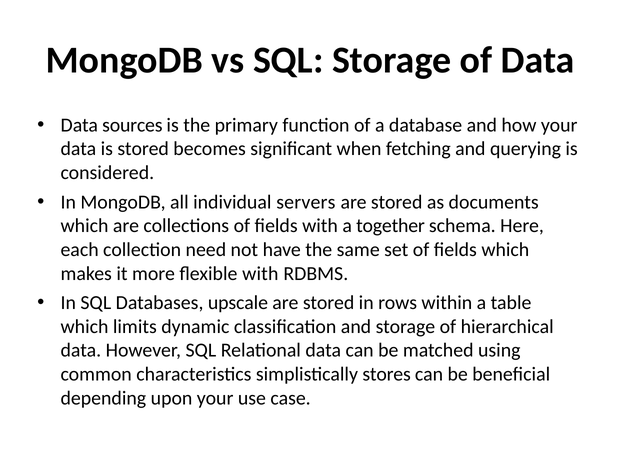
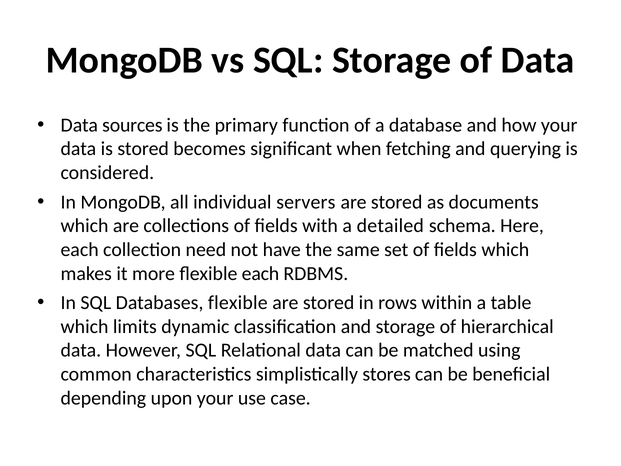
together: together -> detailed
flexible with: with -> each
Databases upscale: upscale -> flexible
